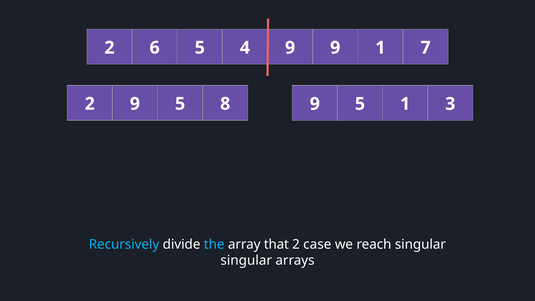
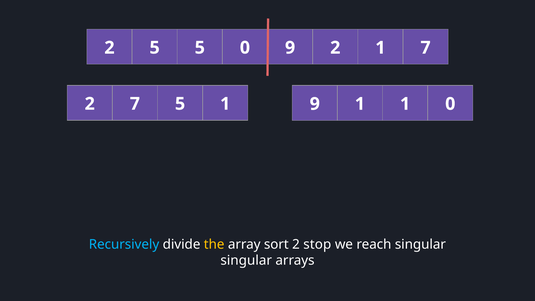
2 6: 6 -> 5
5 4: 4 -> 0
9 9: 9 -> 2
2 9: 9 -> 7
5 8: 8 -> 1
5 at (360, 104): 5 -> 1
1 3: 3 -> 0
the colour: light blue -> yellow
that: that -> sort
case: case -> stop
